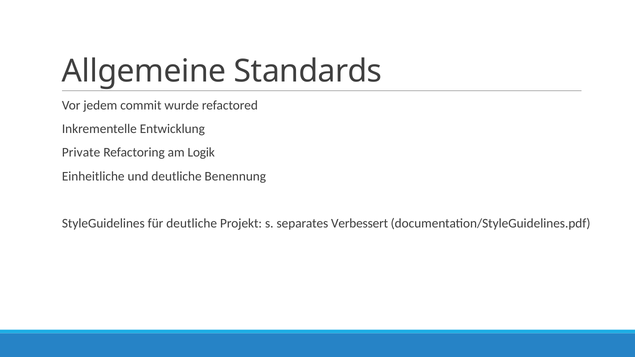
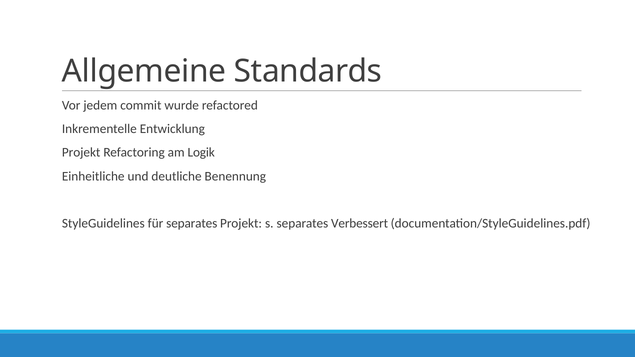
Private at (81, 153): Private -> Projekt
für deutliche: deutliche -> separates
